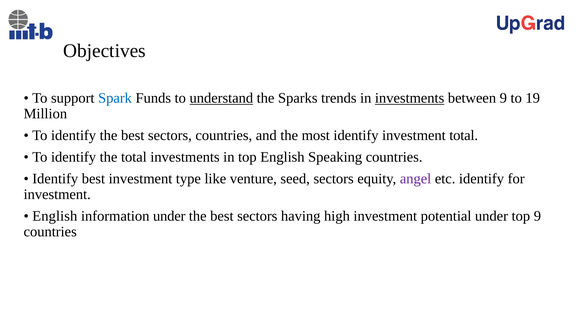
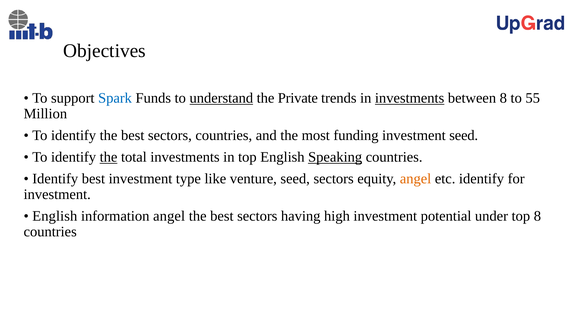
Sparks: Sparks -> Private
between 9: 9 -> 8
19: 19 -> 55
most identify: identify -> funding
investment total: total -> seed
the at (109, 157) underline: none -> present
Speaking underline: none -> present
angel at (416, 179) colour: purple -> orange
information under: under -> angel
top 9: 9 -> 8
